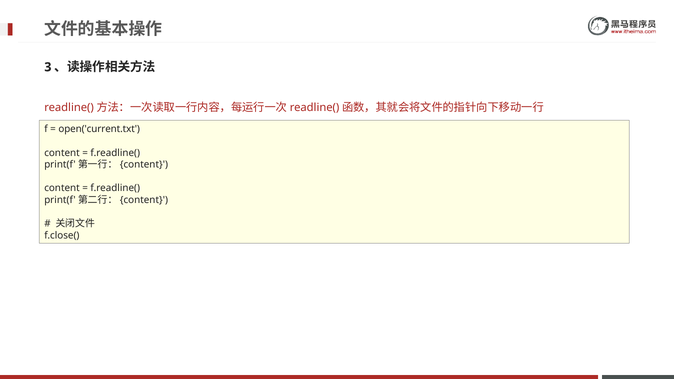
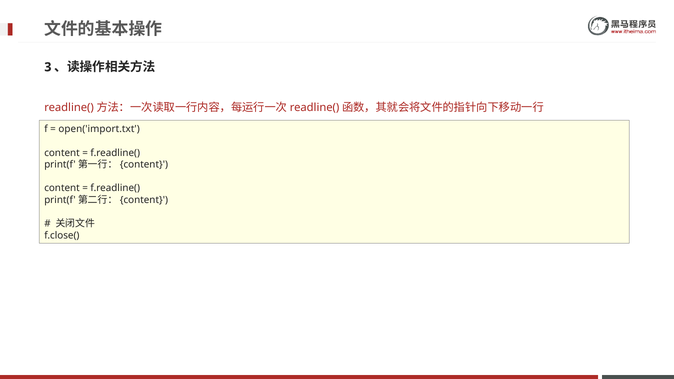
open('current.txt: open('current.txt -> open('import.txt
